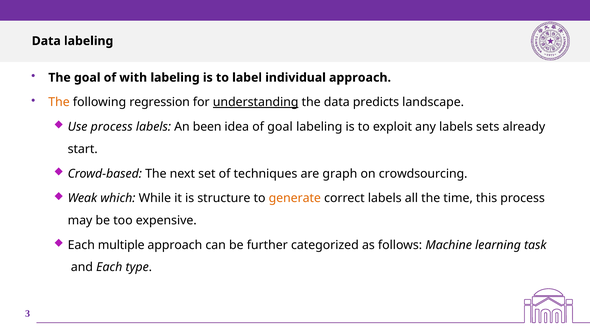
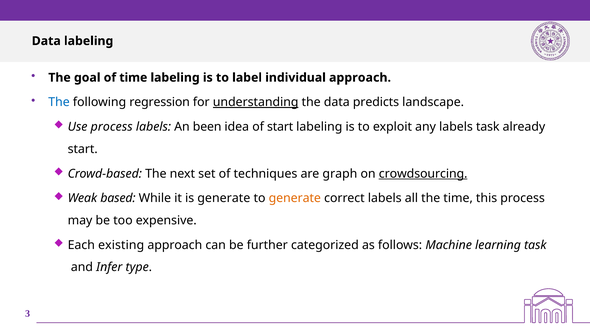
of with: with -> time
The at (59, 102) colour: orange -> blue
of goal: goal -> start
labels sets: sets -> task
crowdsourcing underline: none -> present
which: which -> based
is structure: structure -> generate
multiple: multiple -> existing
and Each: Each -> Infer
